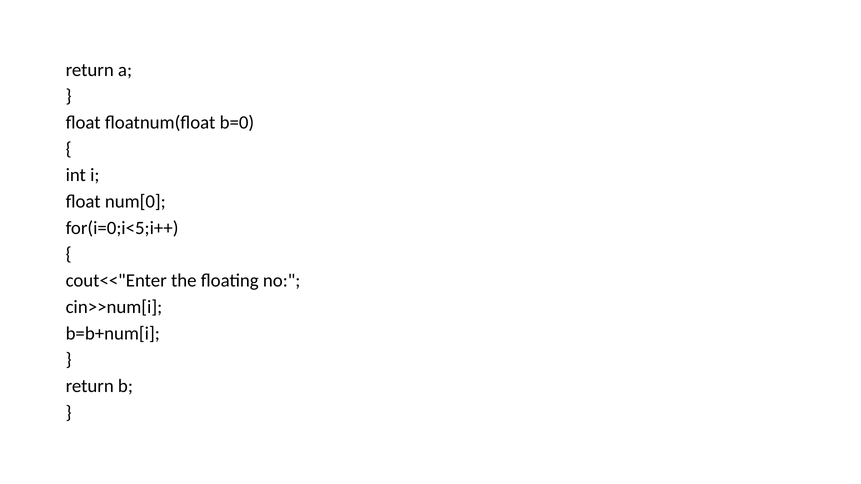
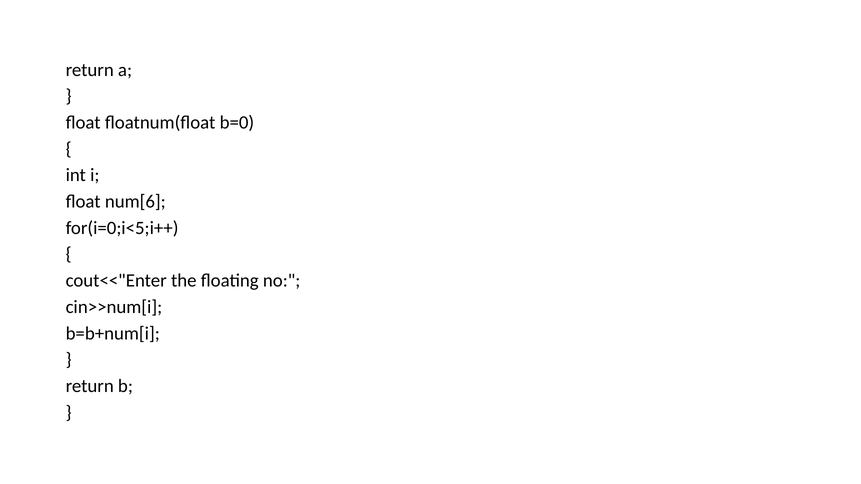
num[0: num[0 -> num[6
